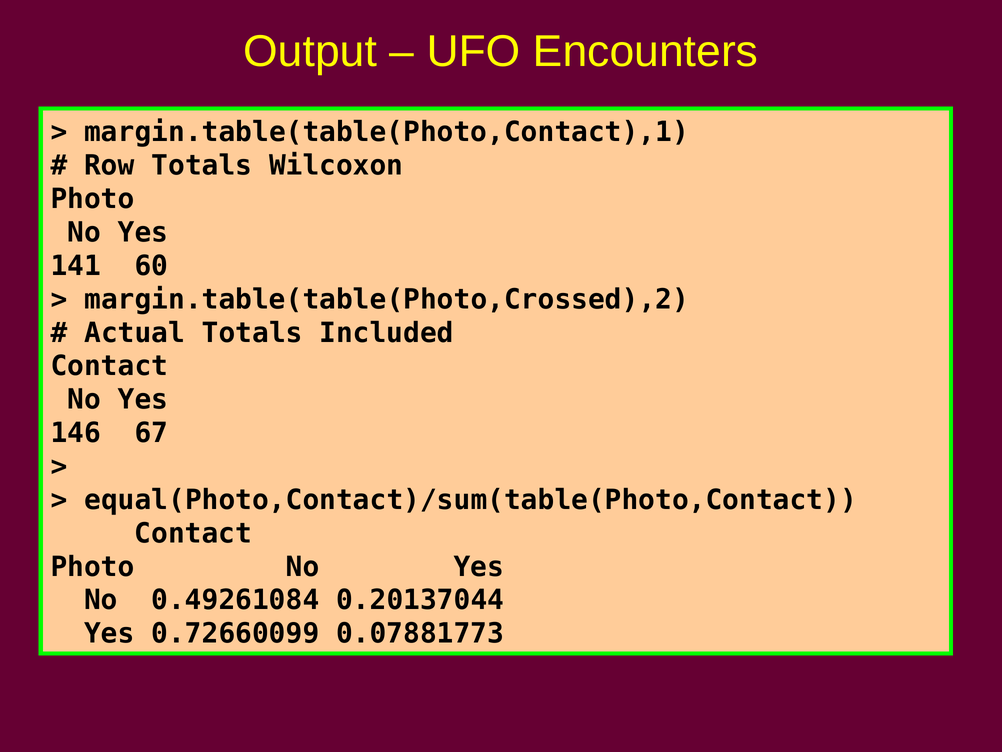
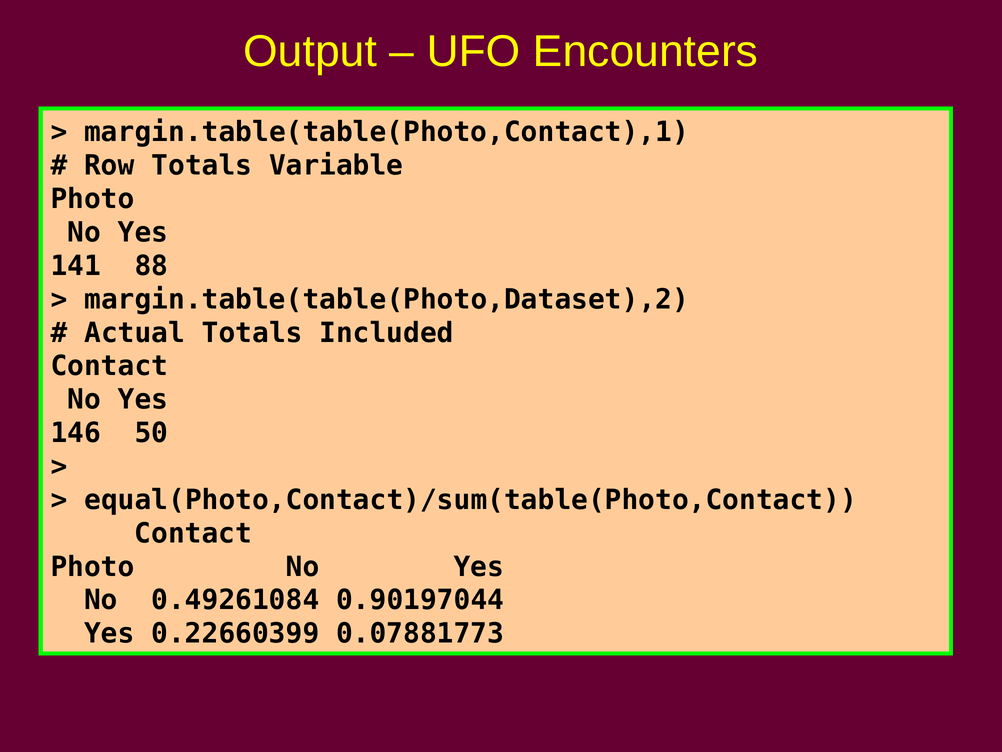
Wilcoxon: Wilcoxon -> Variable
60: 60 -> 88
margin.table(table(Photo,Crossed),2: margin.table(table(Photo,Crossed),2 -> margin.table(table(Photo,Dataset),2
67: 67 -> 50
0.20137044: 0.20137044 -> 0.90197044
0.72660099: 0.72660099 -> 0.22660399
